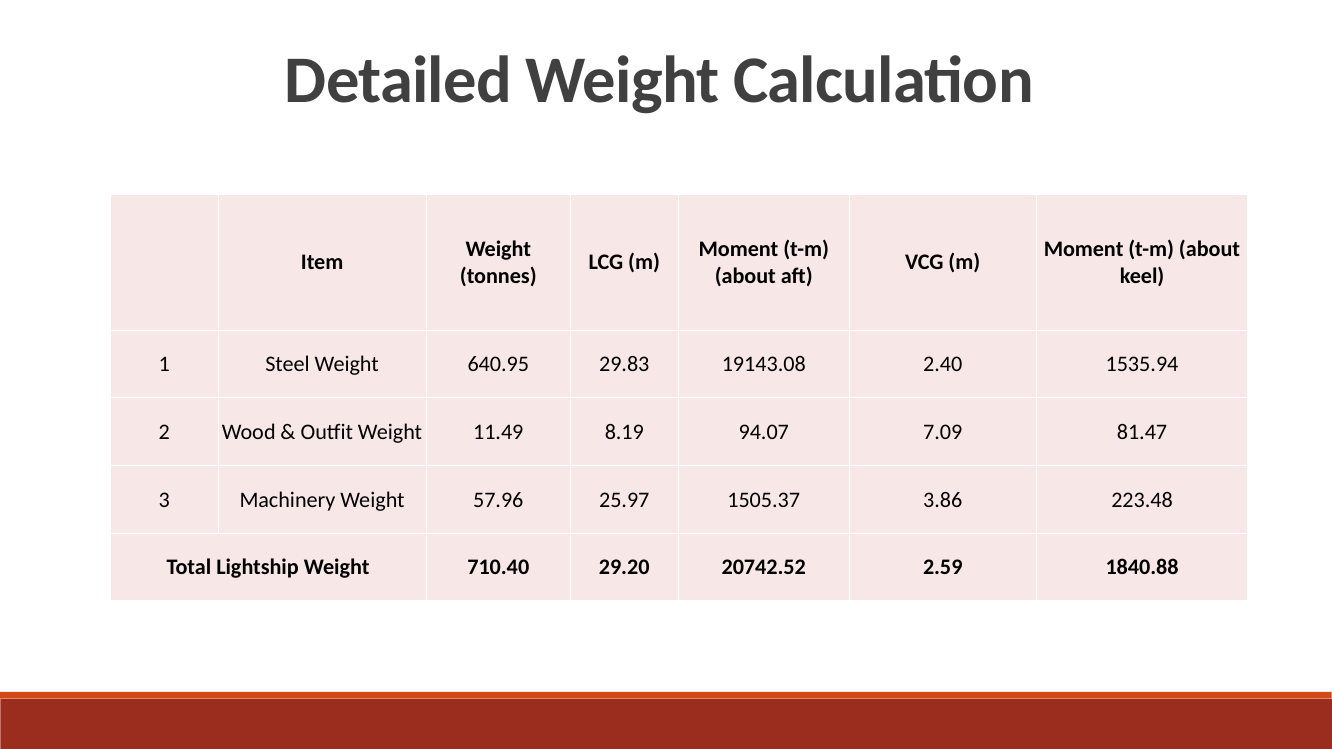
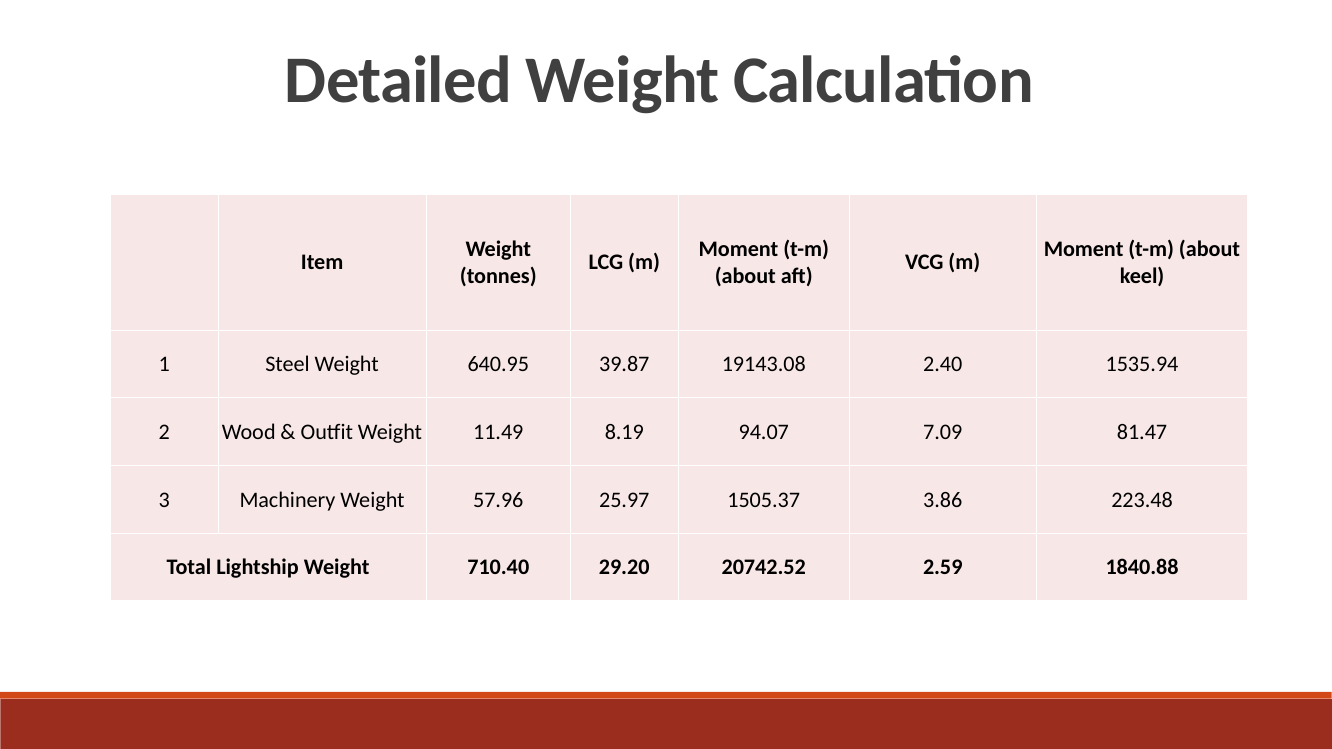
29.83: 29.83 -> 39.87
